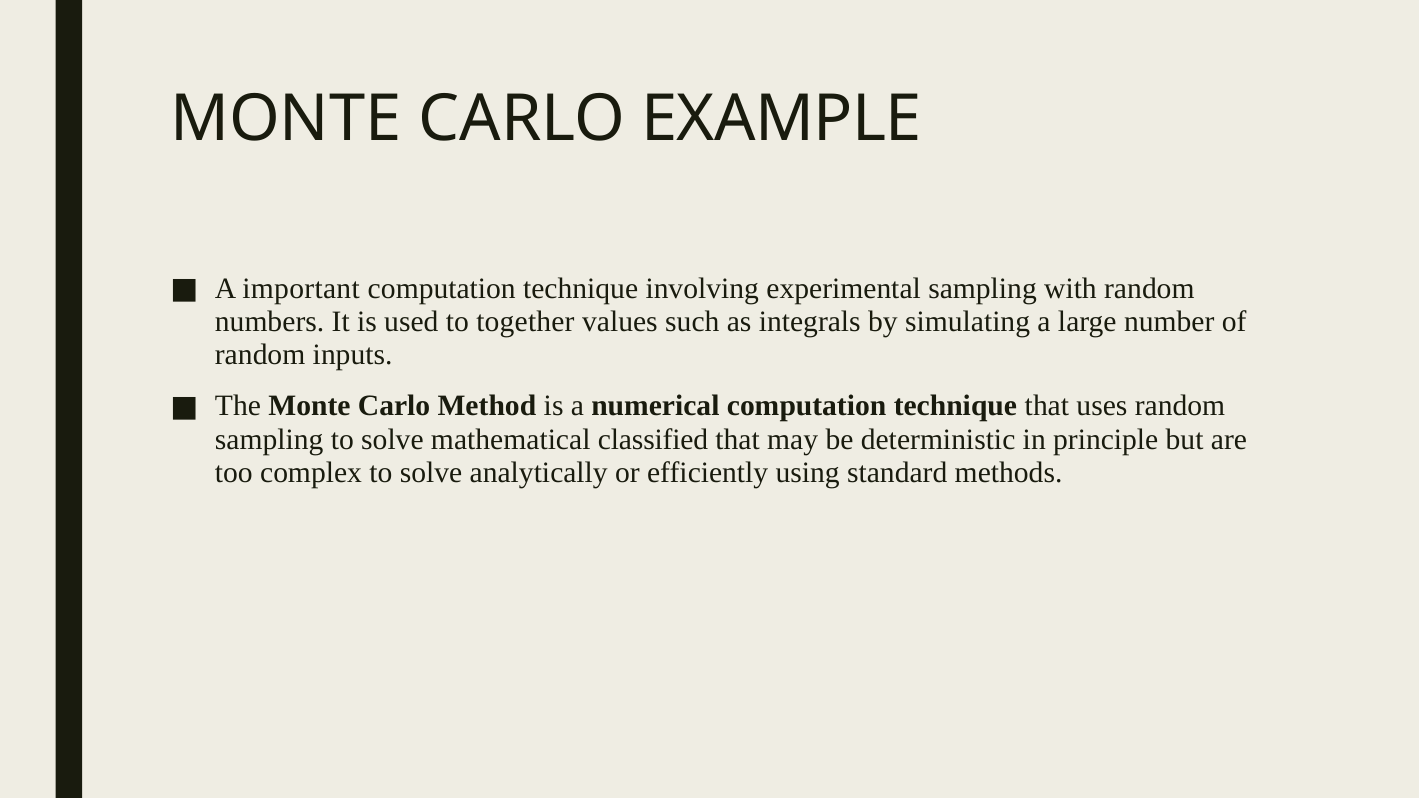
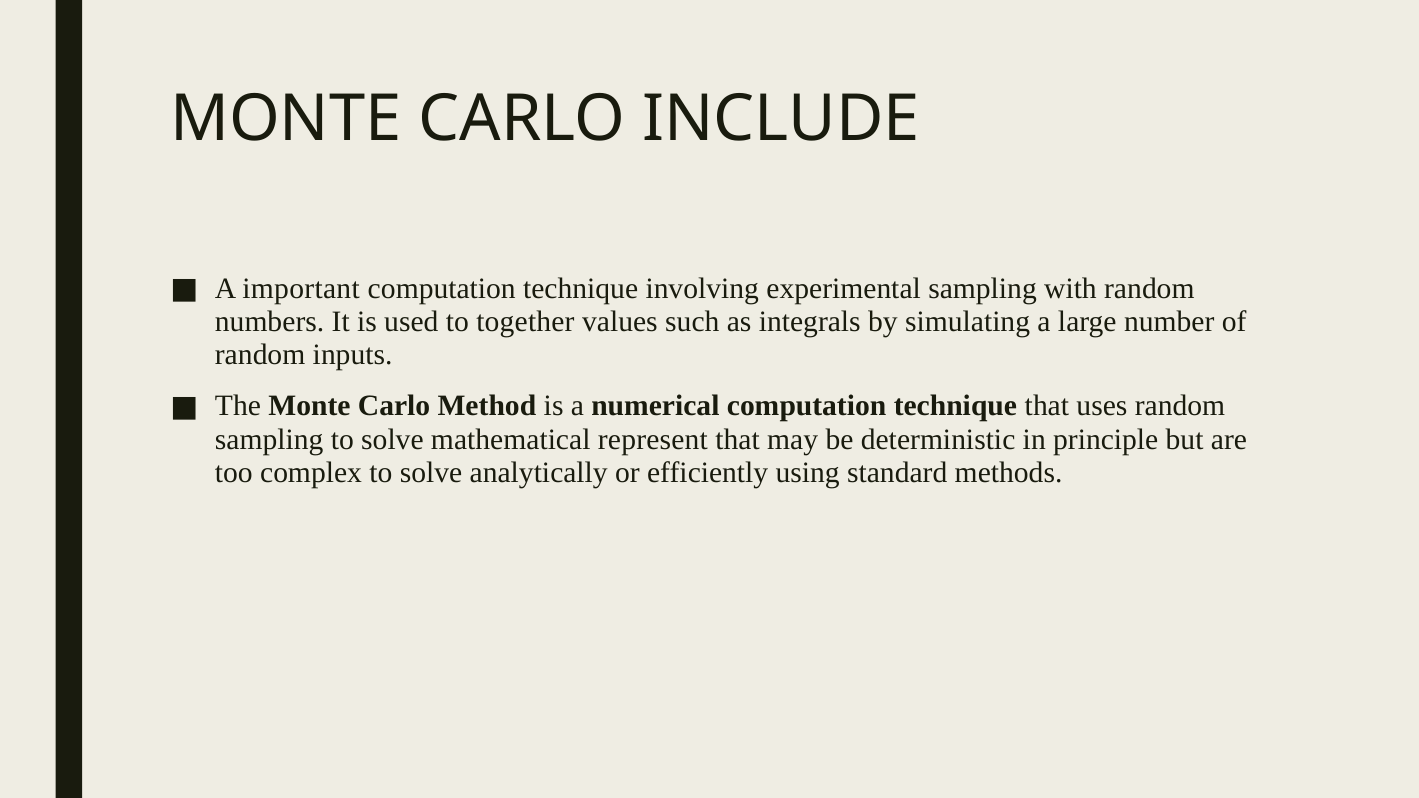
EXAMPLE: EXAMPLE -> INCLUDE
classified: classified -> represent
